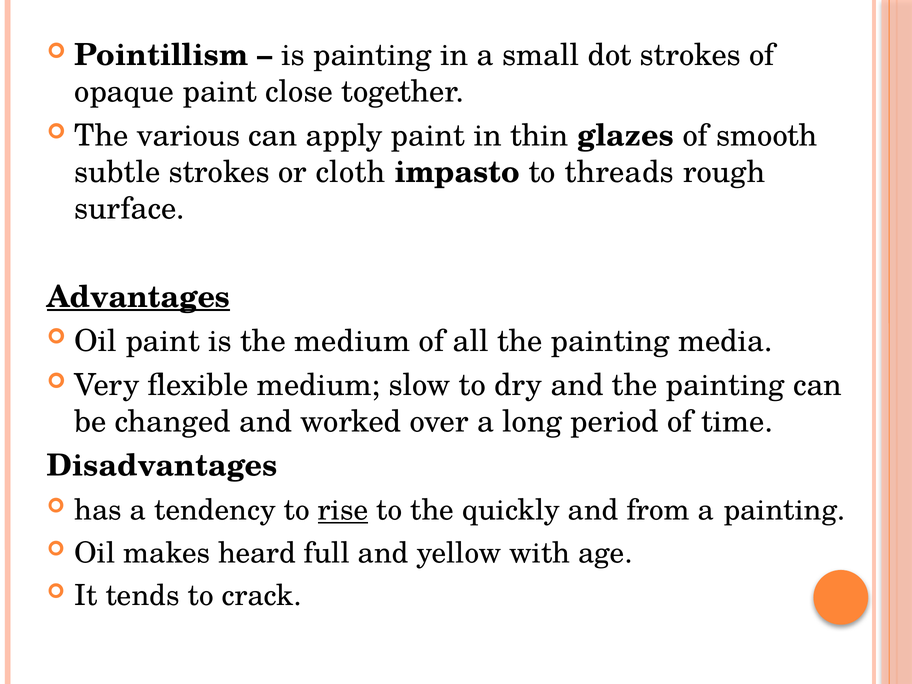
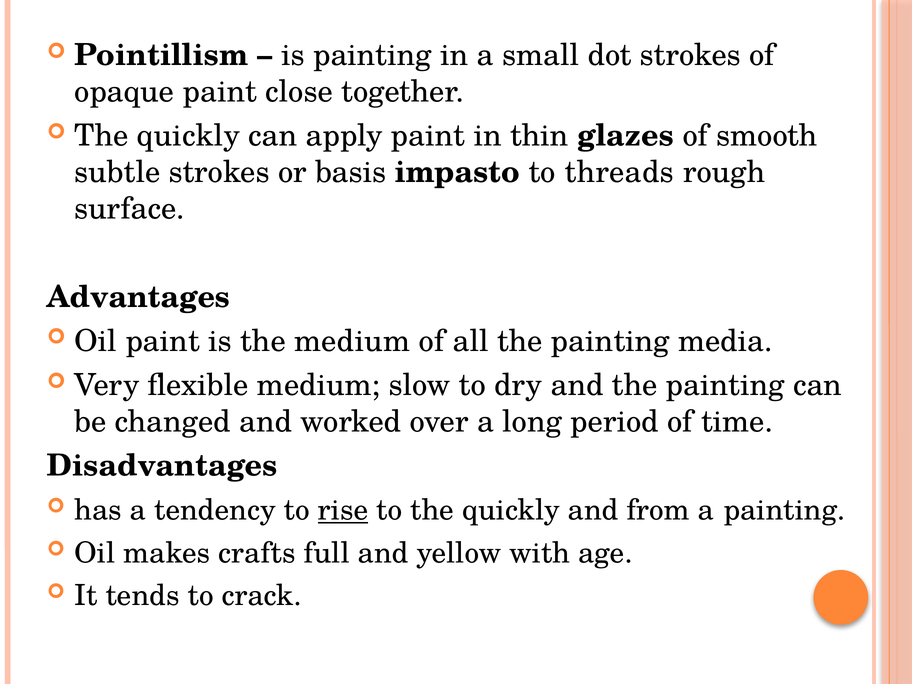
various at (188, 136): various -> quickly
cloth: cloth -> basis
Advantages underline: present -> none
heard: heard -> crafts
